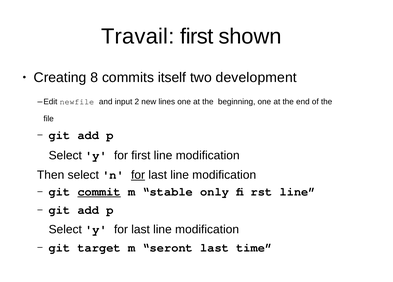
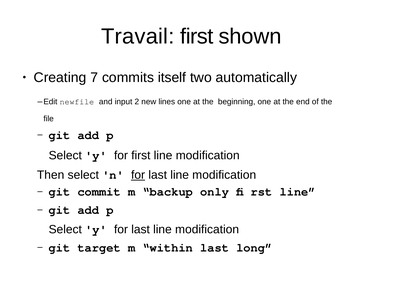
8: 8 -> 7
development: development -> automatically
commit underline: present -> none
stable: stable -> backup
seront: seront -> within
time: time -> long
